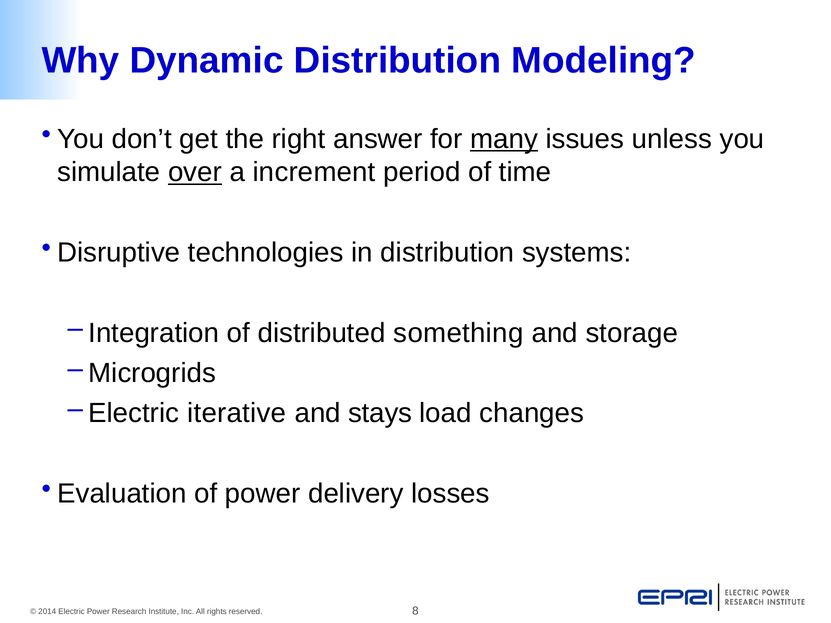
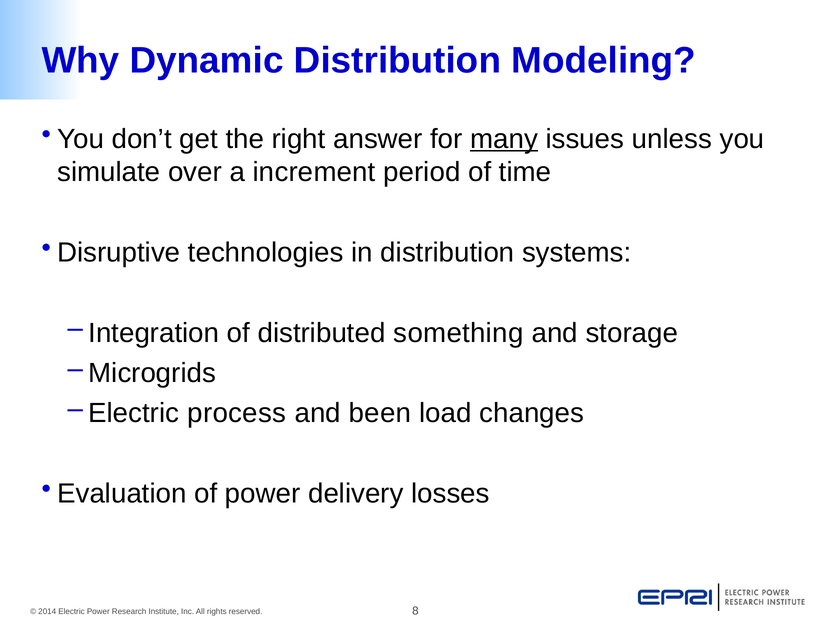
over underline: present -> none
iterative: iterative -> process
stays: stays -> been
